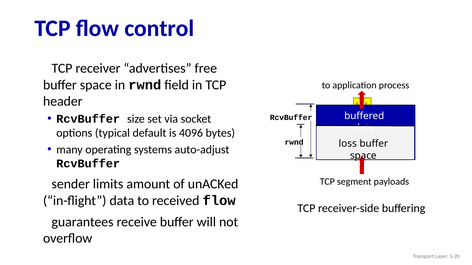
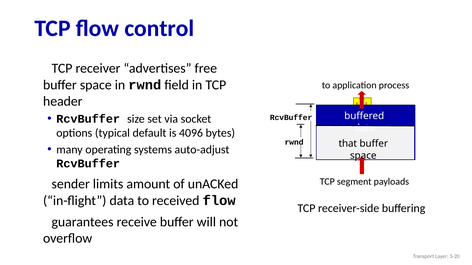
loss: loss -> that
